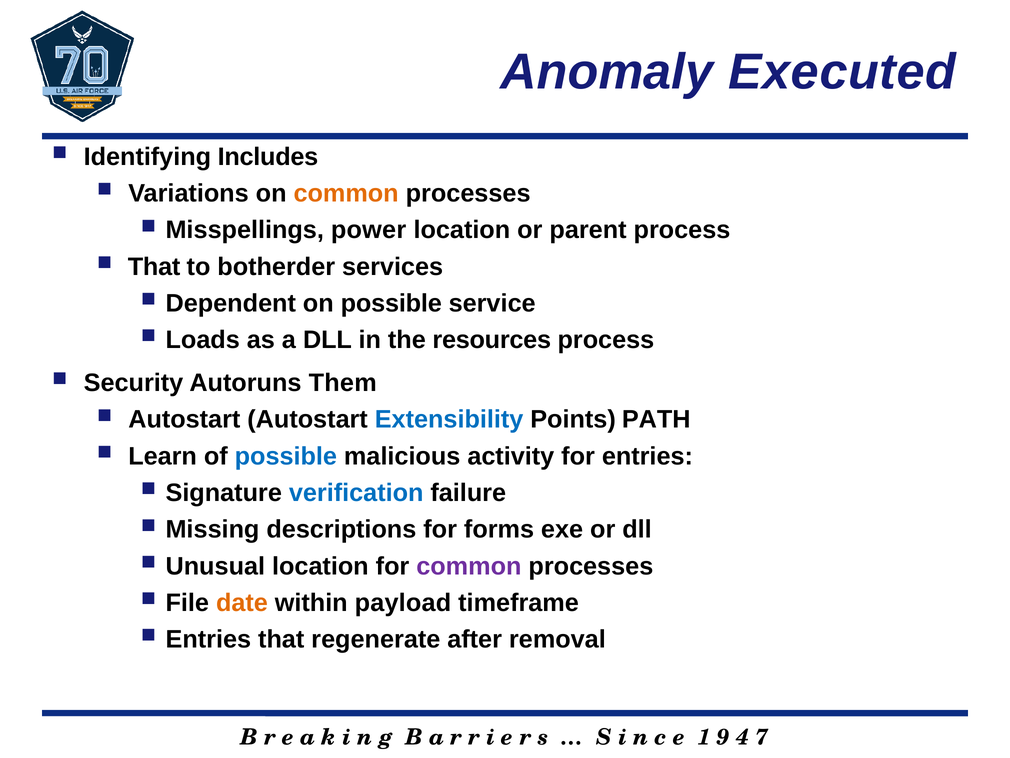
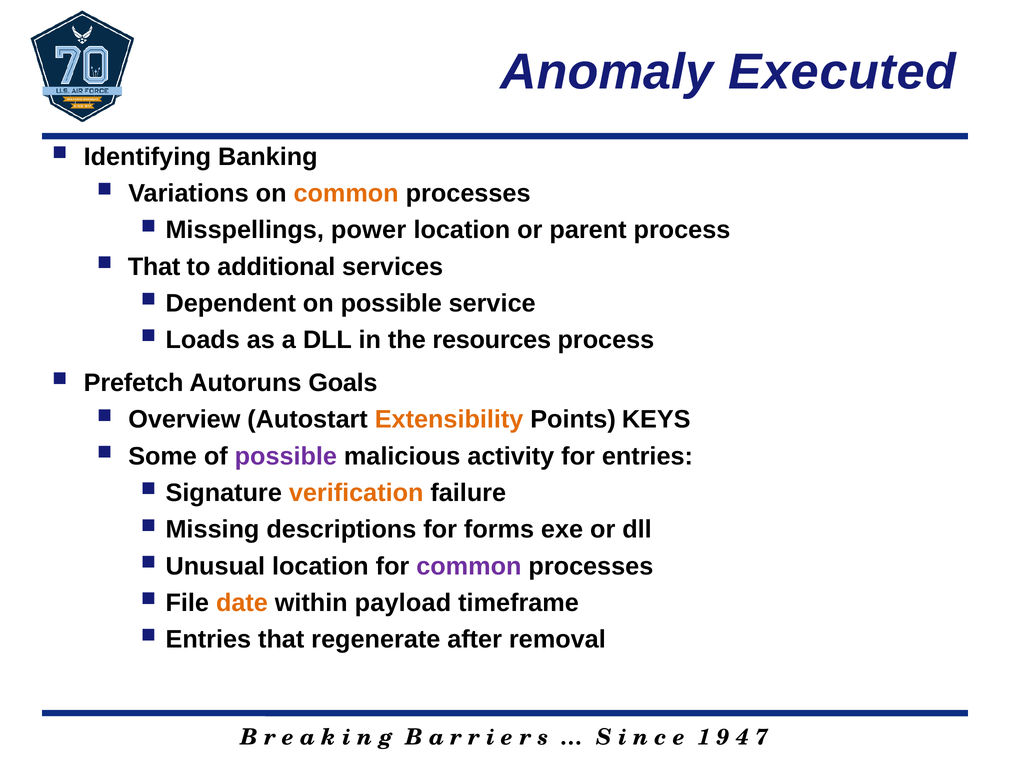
Includes: Includes -> Banking
botherder: botherder -> additional
Security: Security -> Prefetch
Them: Them -> Goals
Autostart at (184, 419): Autostart -> Overview
Extensibility colour: blue -> orange
PATH: PATH -> KEYS
Learn: Learn -> Some
possible at (286, 456) colour: blue -> purple
verification colour: blue -> orange
